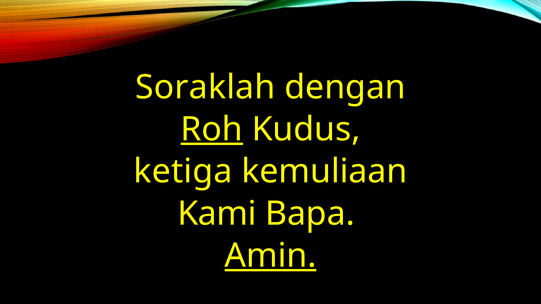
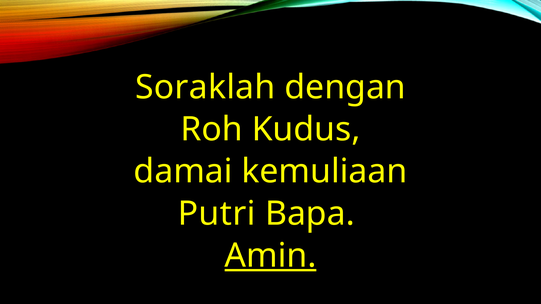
Roh underline: present -> none
ketiga: ketiga -> damai
Kami: Kami -> Putri
